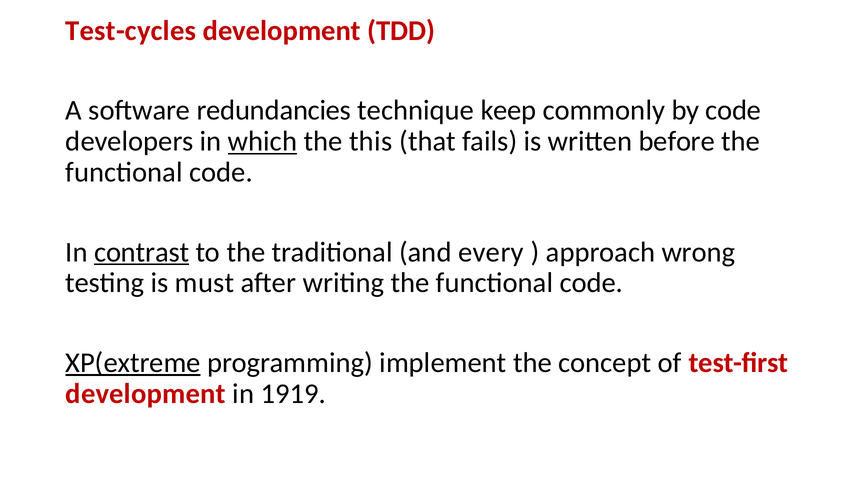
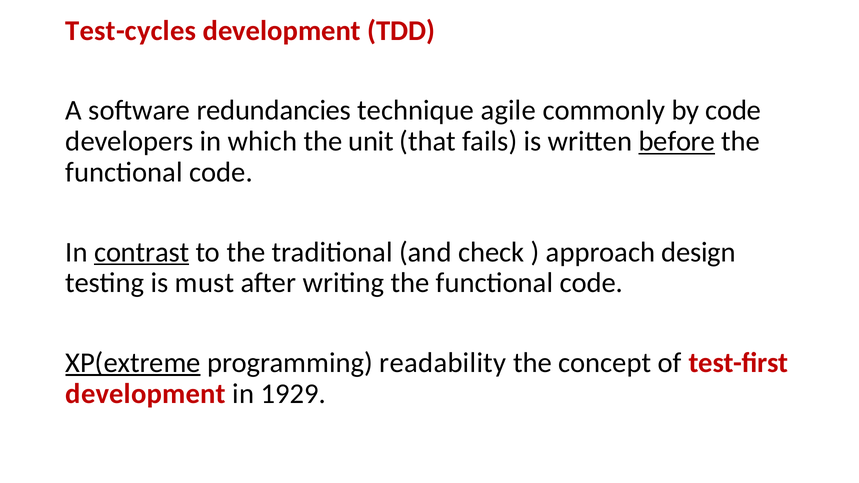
keep: keep -> agile
which underline: present -> none
this: this -> unit
before underline: none -> present
every: every -> check
wrong: wrong -> design
implement: implement -> readability
1919: 1919 -> 1929
